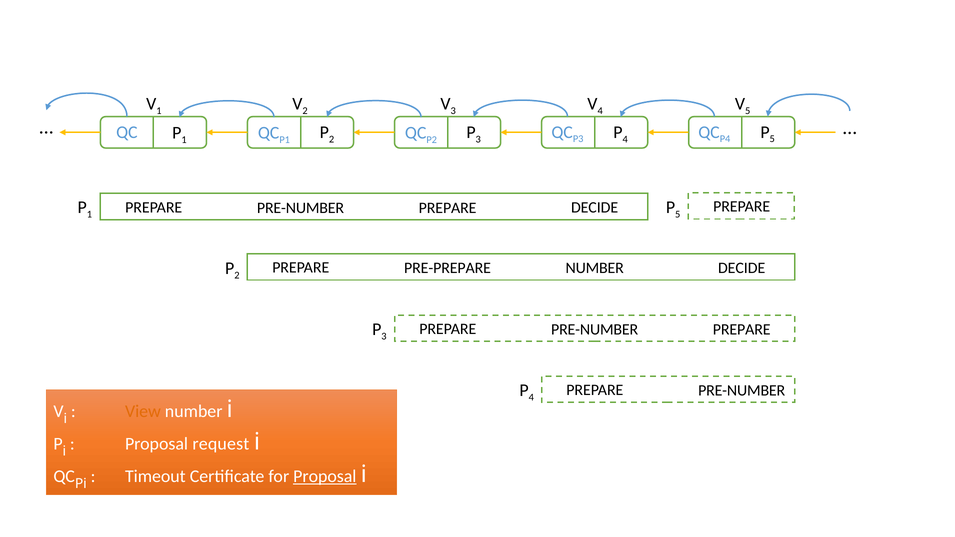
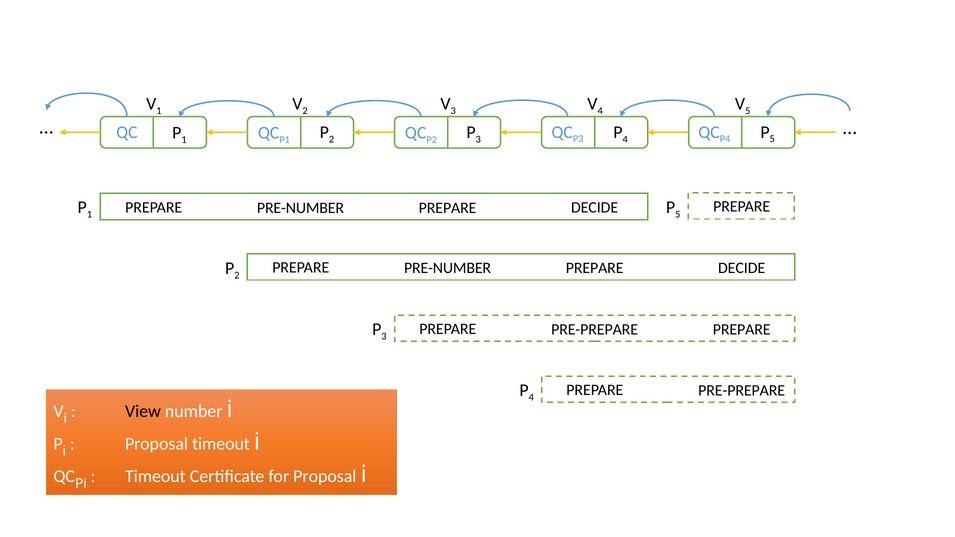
PRE-PREPARE at (448, 268): PRE-PREPARE -> PRE-NUMBER
NUMBER at (595, 268): NUMBER -> PREPARE
PRE-NUMBER at (595, 330): PRE-NUMBER -> PRE-PREPARE
PRE-NUMBER at (742, 391): PRE-NUMBER -> PRE-PREPARE
View colour: orange -> black
Proposal request: request -> timeout
Proposal at (325, 477) underline: present -> none
